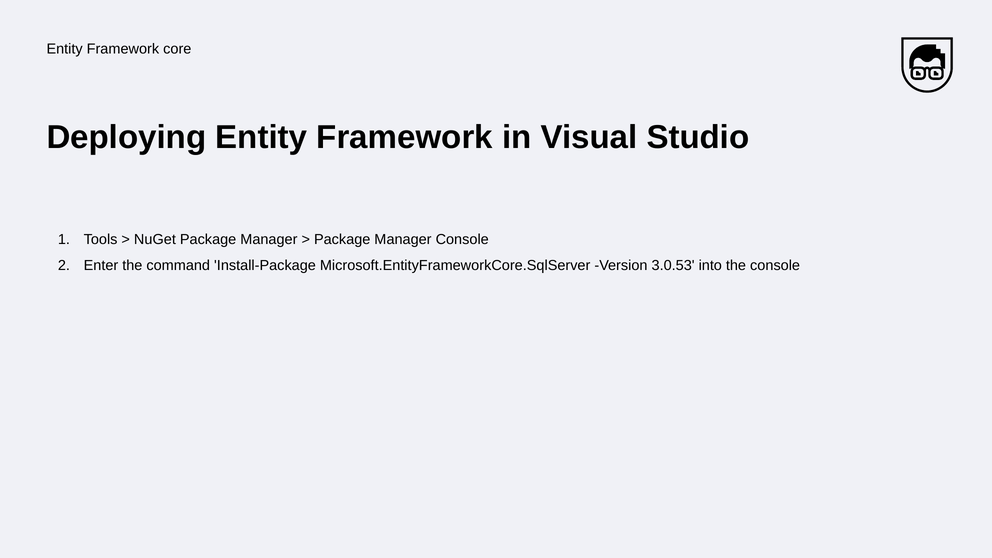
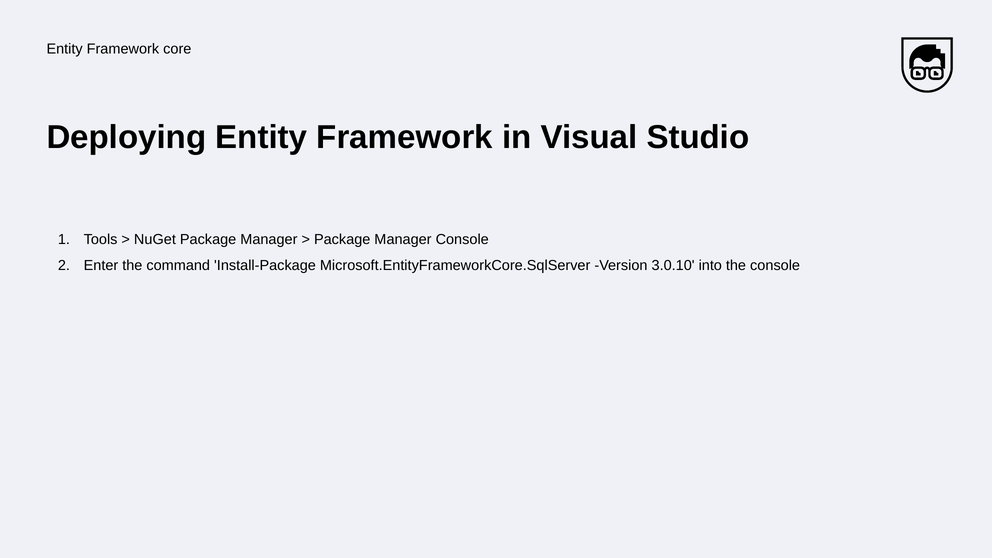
3.0.53: 3.0.53 -> 3.0.10
